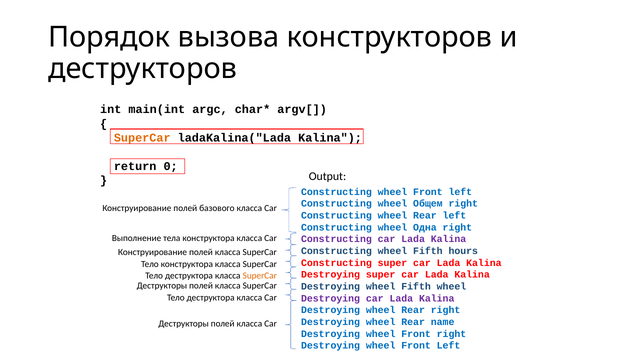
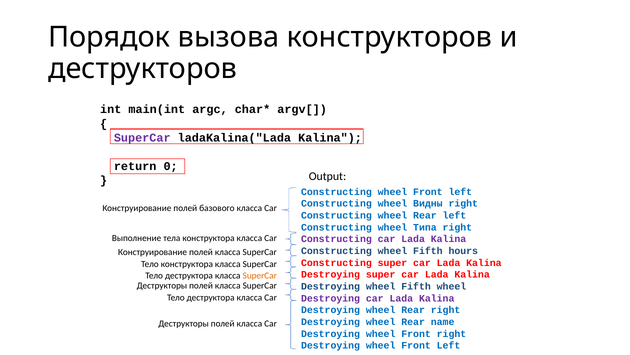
SuperCar at (142, 138) colour: orange -> purple
Общем: Общем -> Видны
Одна: Одна -> Типа
